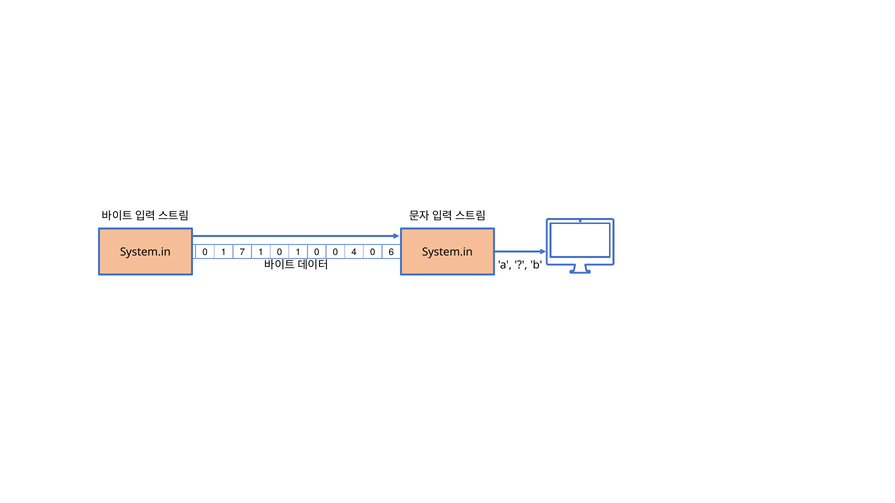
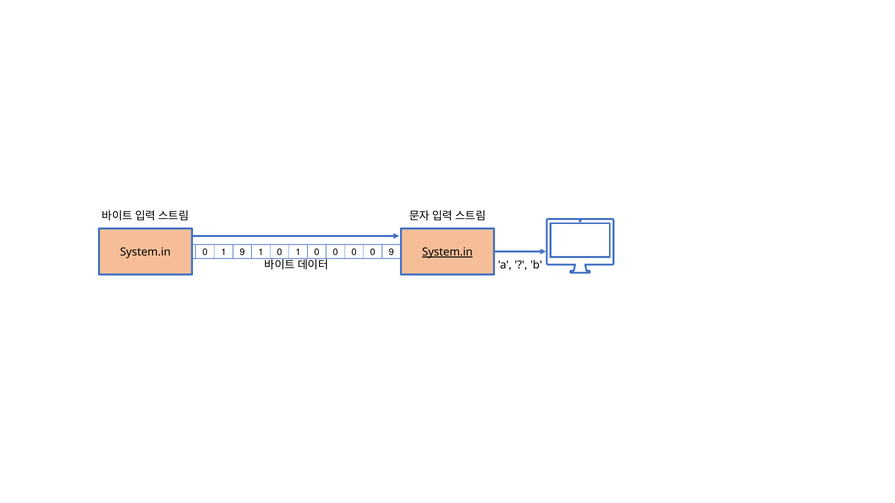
1 7: 7 -> 9
1 0 0 4: 4 -> 0
0 6: 6 -> 9
System.in at (447, 252) underline: none -> present
